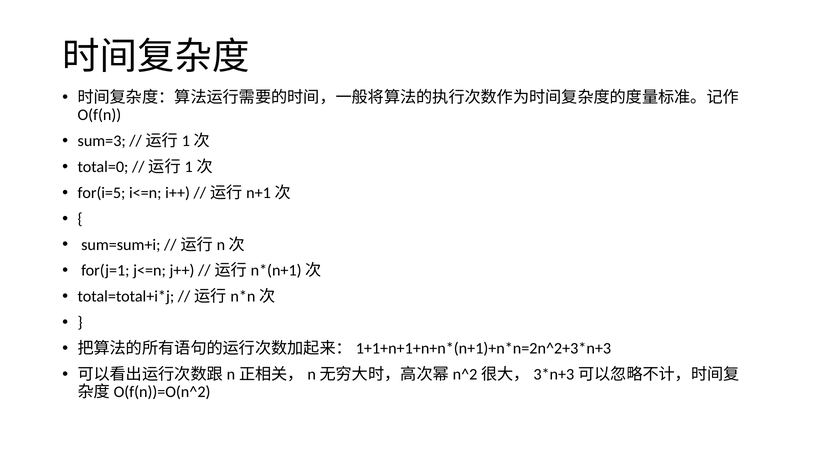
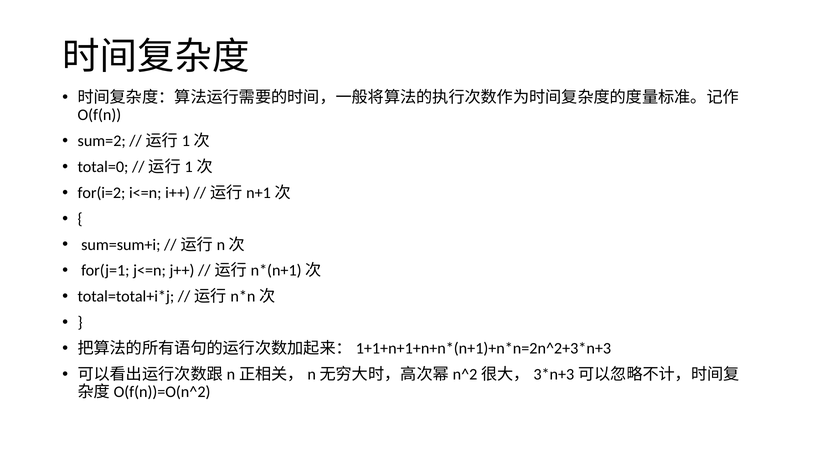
sum=3: sum=3 -> sum=2
for(i=5: for(i=5 -> for(i=2
